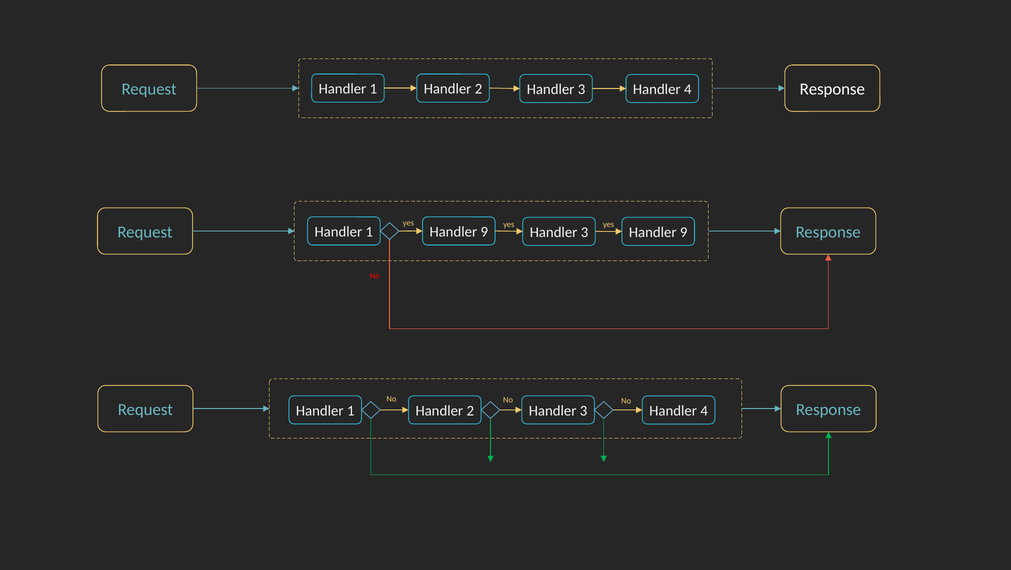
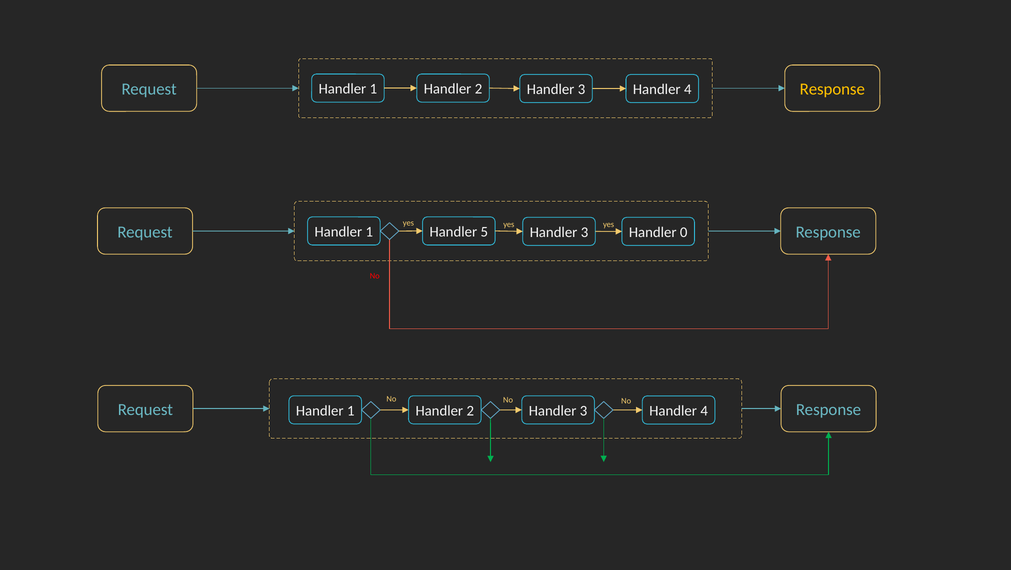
Response at (832, 89) colour: white -> yellow
1 Handler 9: 9 -> 5
3 Handler 9: 9 -> 0
